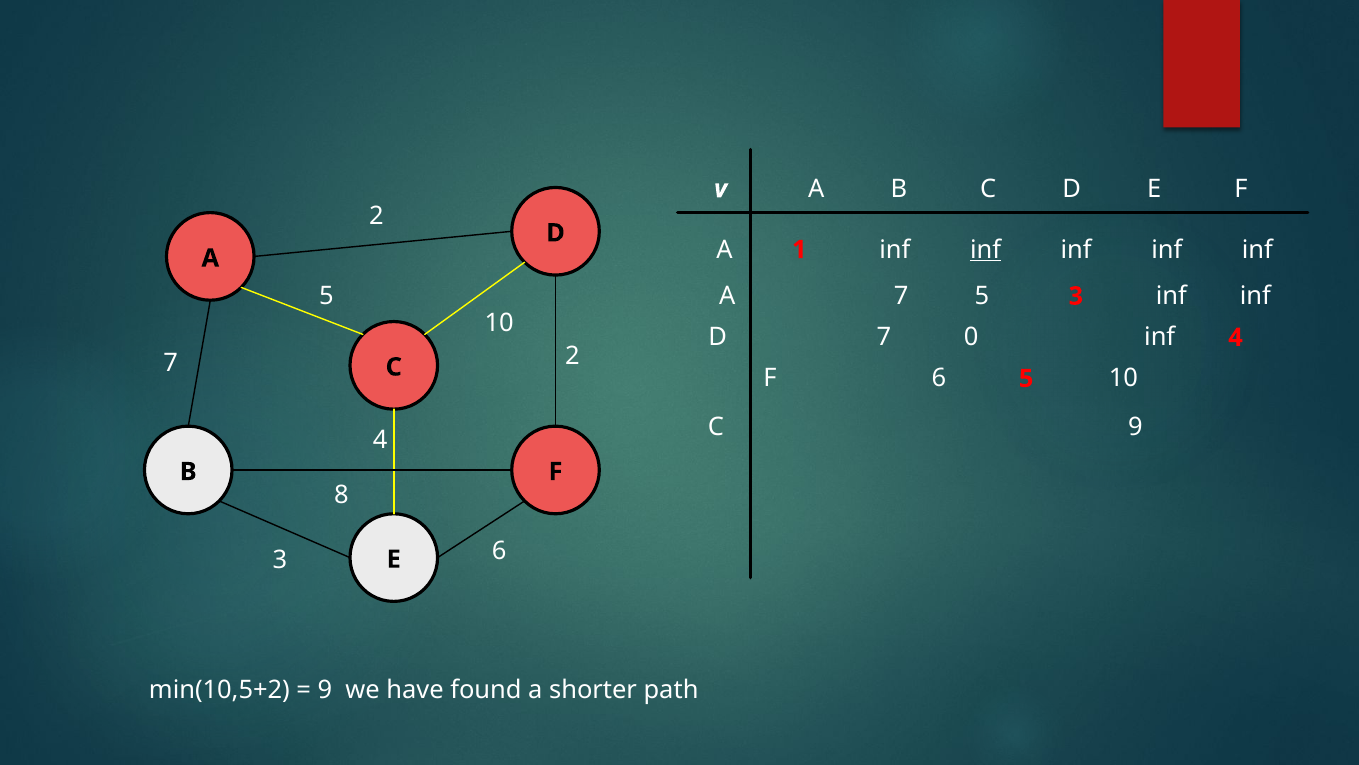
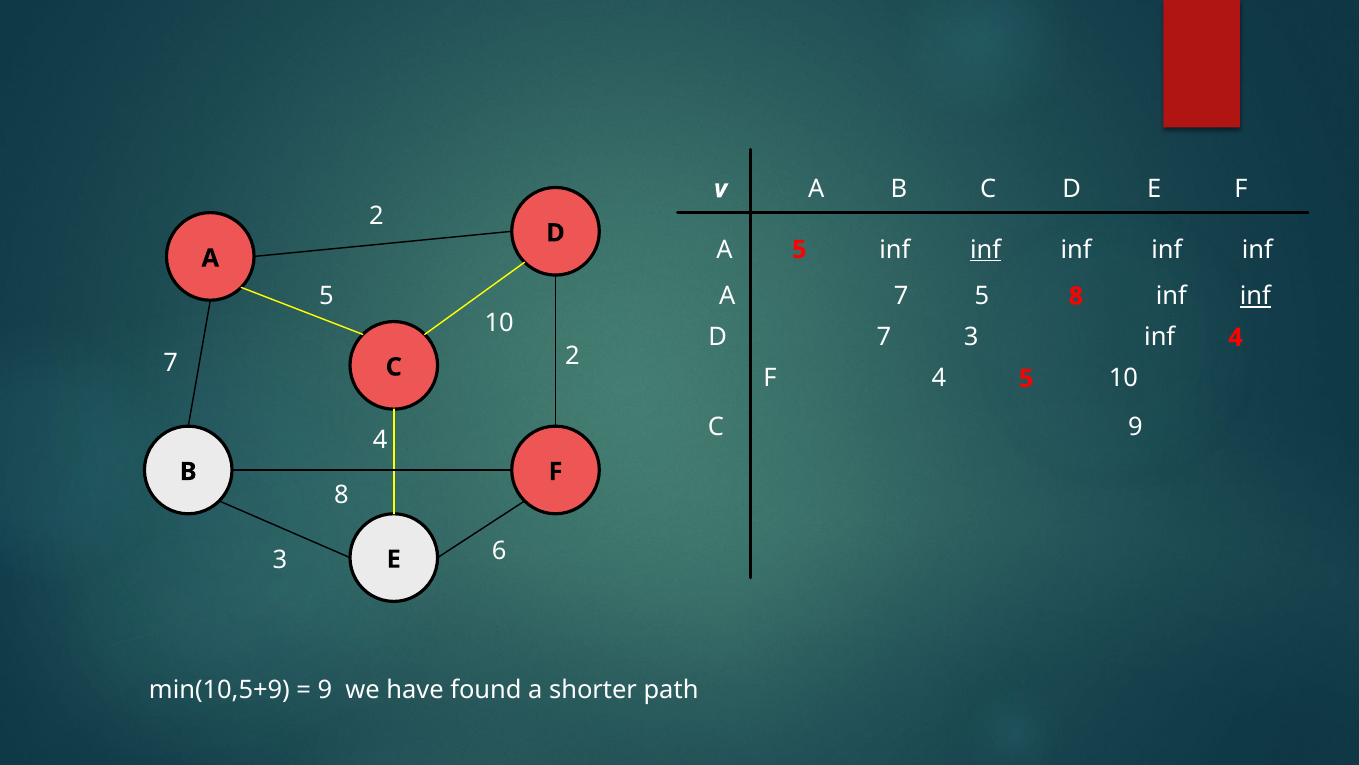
A 1: 1 -> 5
5 3: 3 -> 8
inf at (1255, 296) underline: none -> present
7 0: 0 -> 3
F 6: 6 -> 4
min(10,5+2: min(10,5+2 -> min(10,5+9
